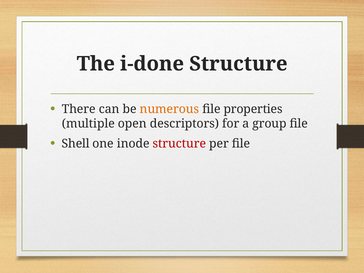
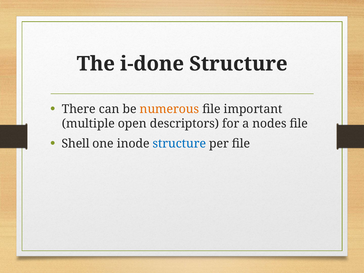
properties: properties -> important
group: group -> nodes
structure at (179, 144) colour: red -> blue
